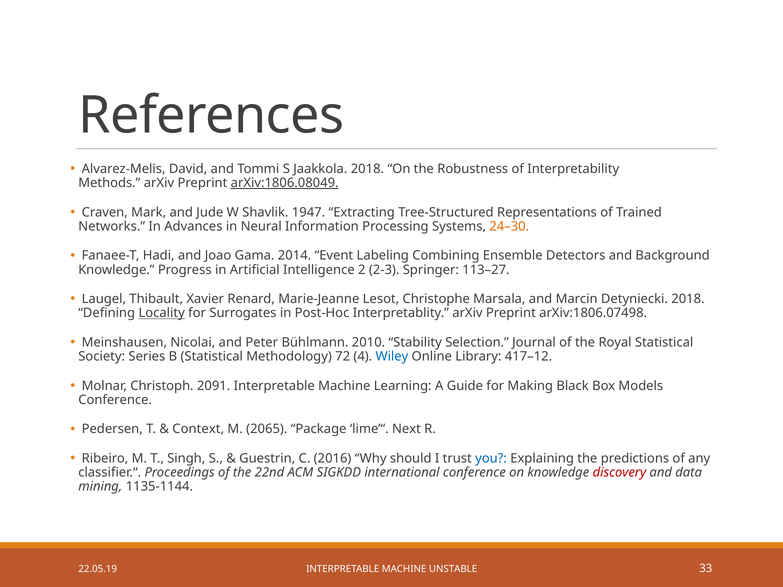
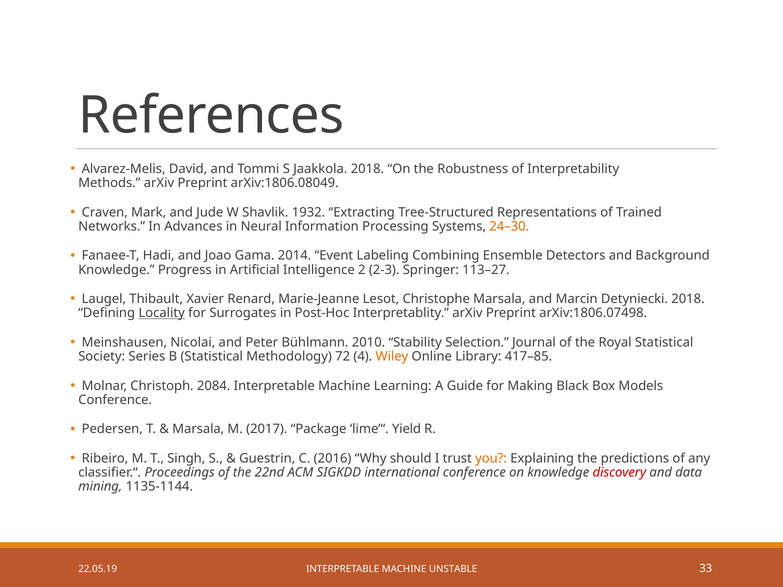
arXiv:1806.08049 underline: present -> none
1947: 1947 -> 1932
Wiley colour: blue -> orange
417–12: 417–12 -> 417–85
2091: 2091 -> 2084
Context at (198, 429): Context -> Marsala
2065: 2065 -> 2017
Next: Next -> Yield
you colour: blue -> orange
